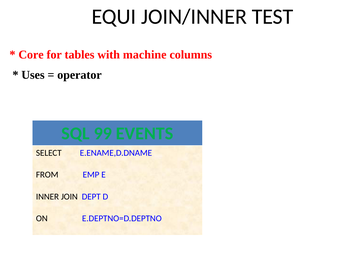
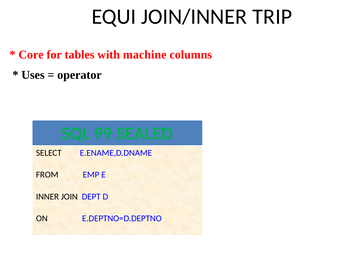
TEST: TEST -> TRIP
EVENTS: EVENTS -> SEALED
